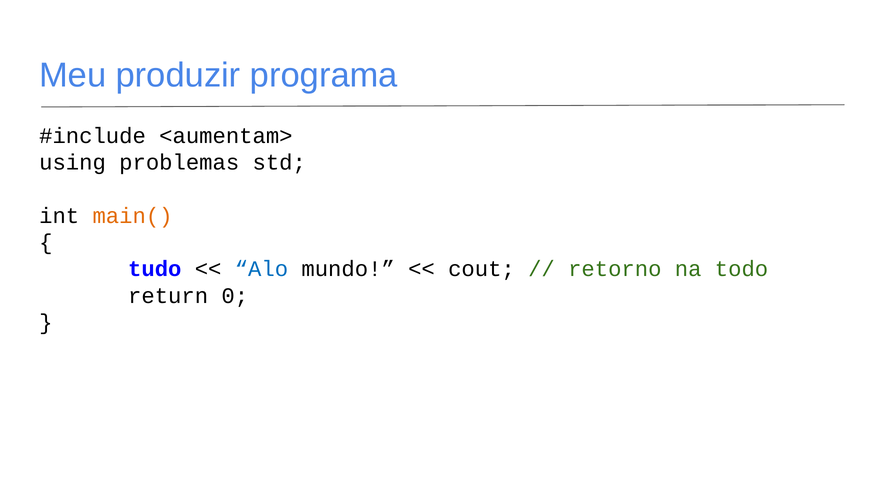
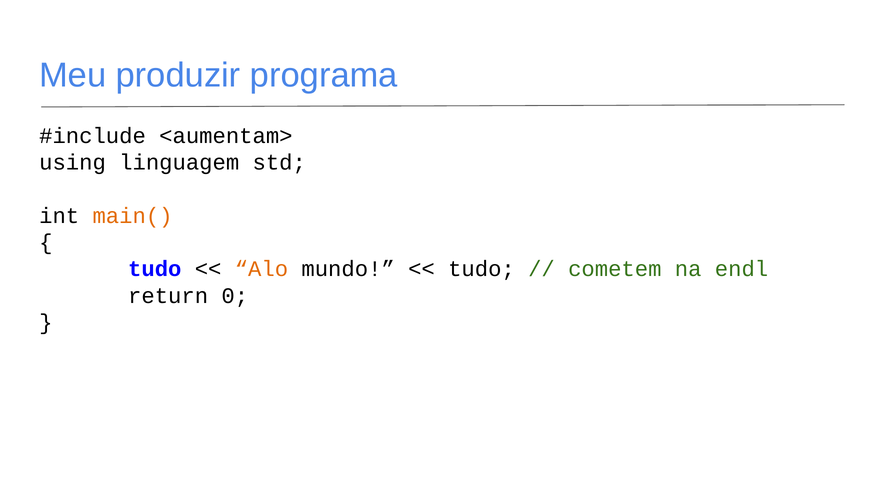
problemas: problemas -> linguagem
Alo colour: blue -> orange
cout at (481, 269): cout -> tudo
retorno: retorno -> cometem
todo: todo -> endl
